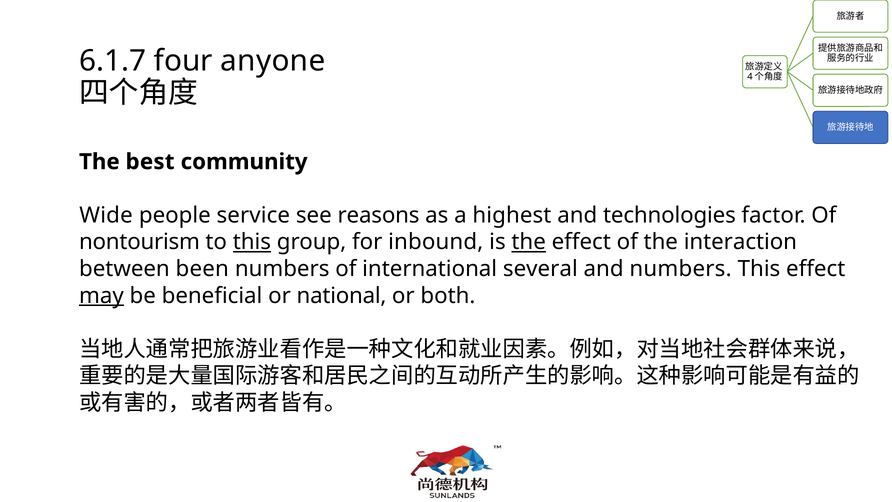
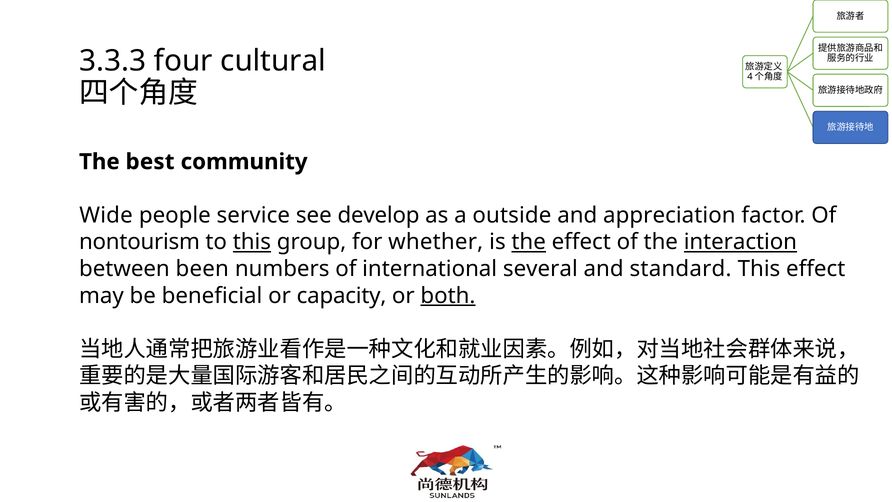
6.1.7: 6.1.7 -> 3.3.3
anyone: anyone -> cultural
reasons: reasons -> develop
highest: highest -> outside
technologies: technologies -> appreciation
inbound: inbound -> whether
interaction underline: none -> present
and numbers: numbers -> standard
may underline: present -> none
national: national -> capacity
both underline: none -> present
